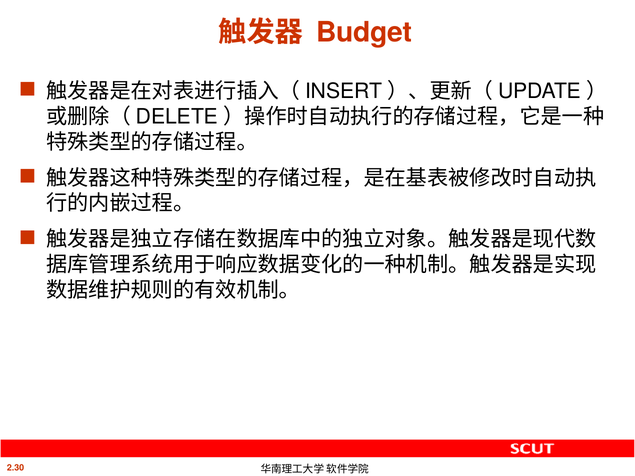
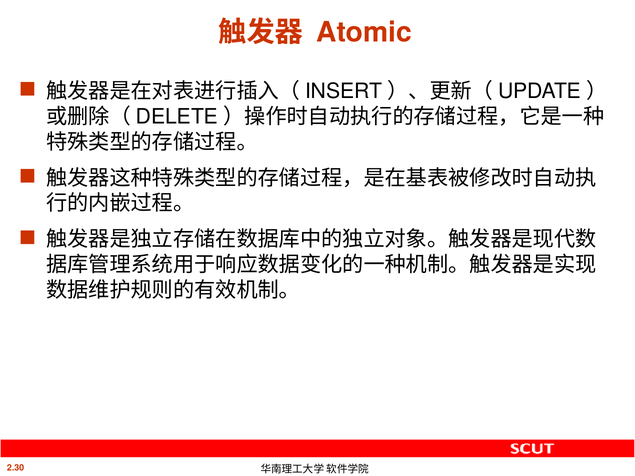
Budget: Budget -> Atomic
